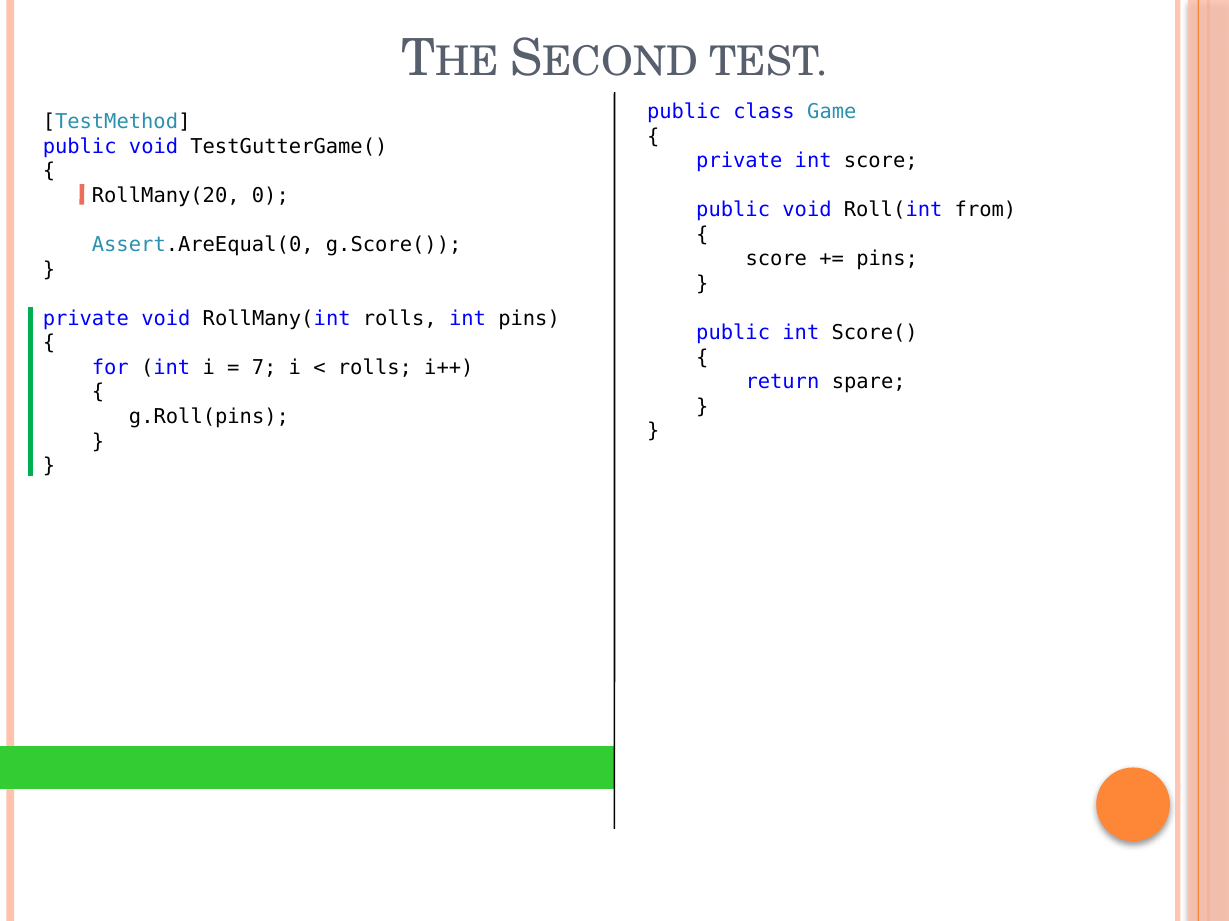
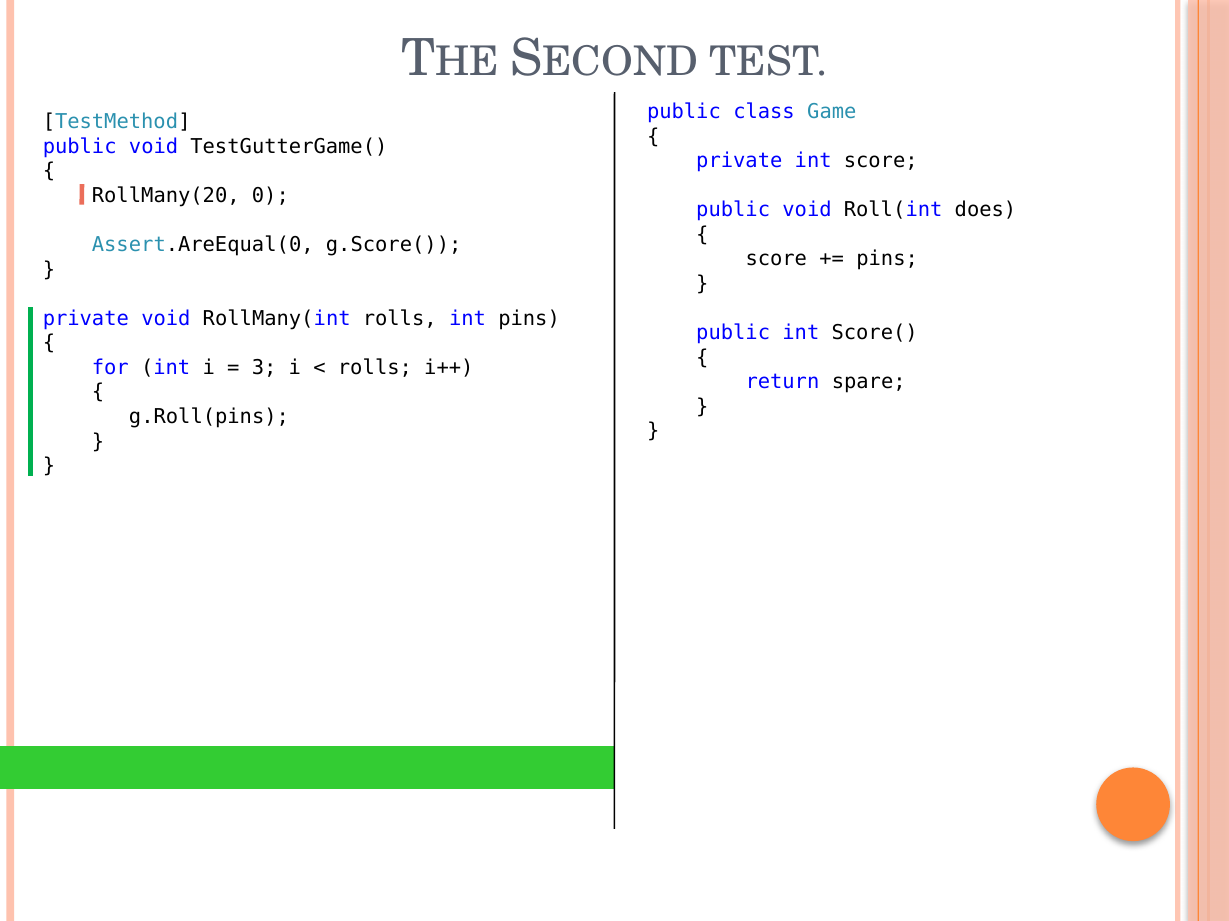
from: from -> does
7: 7 -> 3
